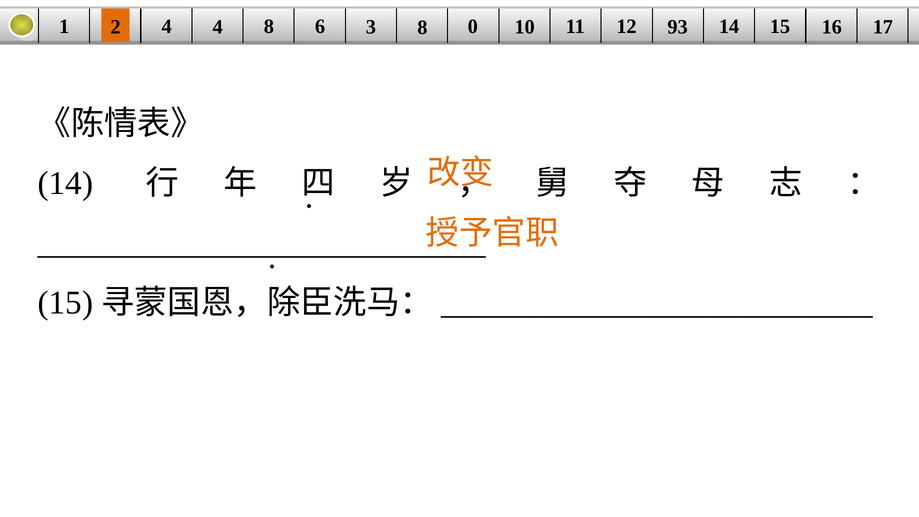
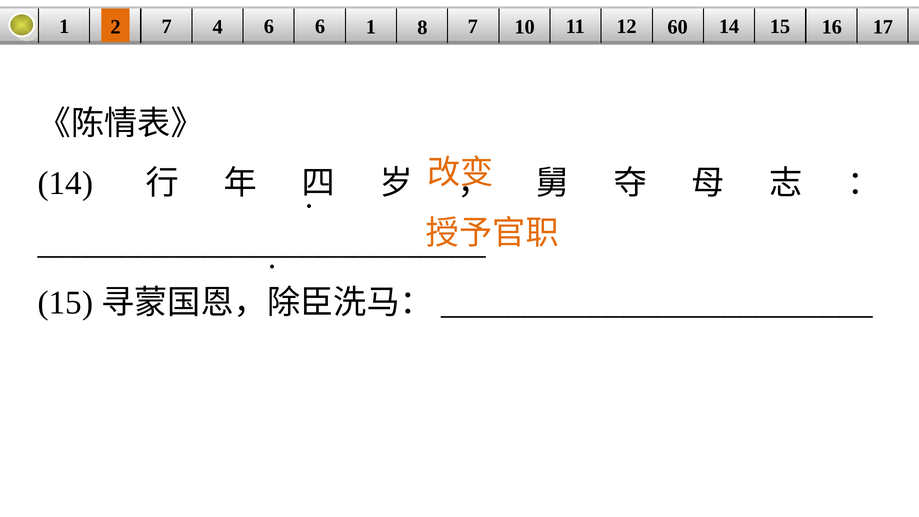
2 4: 4 -> 7
4 8: 8 -> 6
6 3: 3 -> 1
8 0: 0 -> 7
93: 93 -> 60
